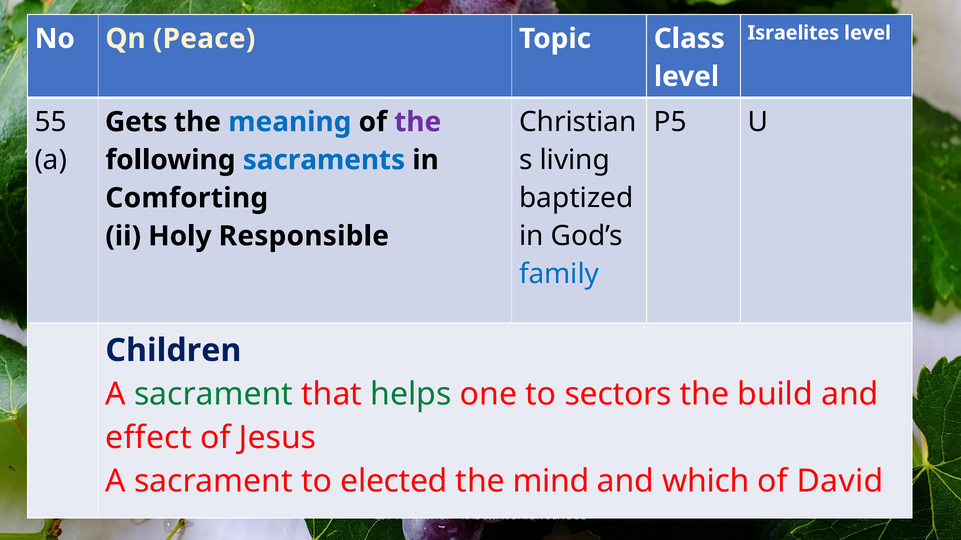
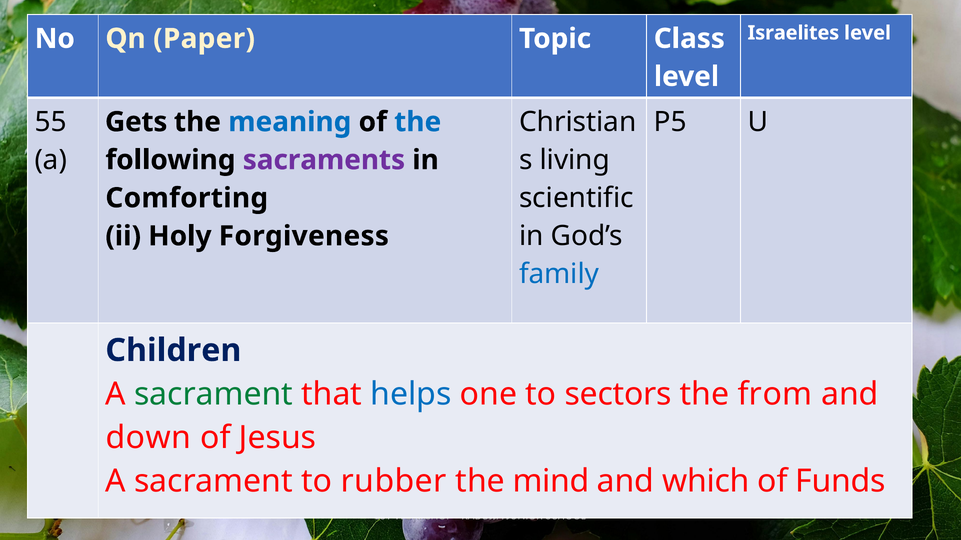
Peace: Peace -> Paper
the at (418, 122) colour: purple -> blue
sacraments colour: blue -> purple
baptized: baptized -> scientific
Responsible: Responsible -> Forgiveness
helps colour: green -> blue
build: build -> from
effect: effect -> down
elected: elected -> rubber
David: David -> Funds
